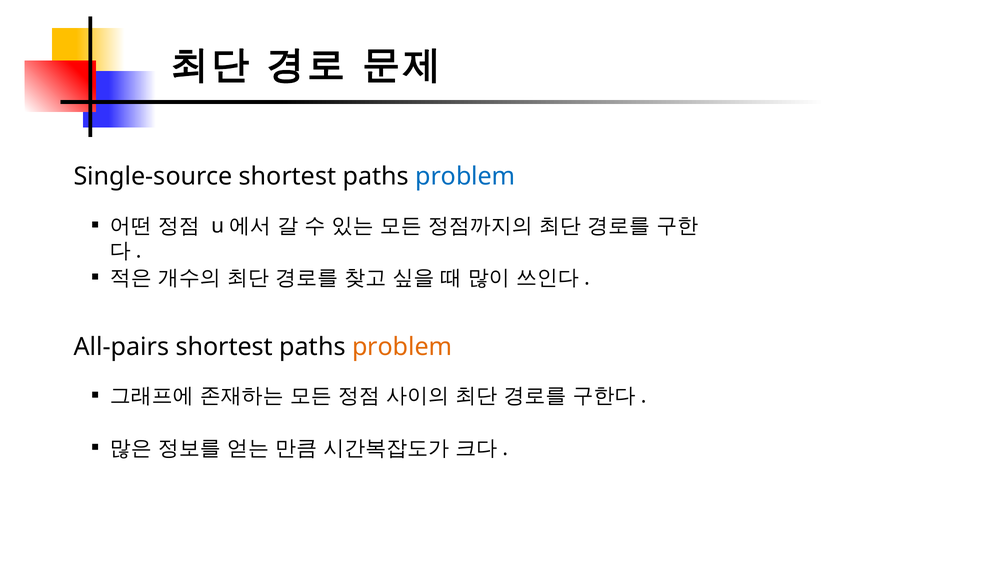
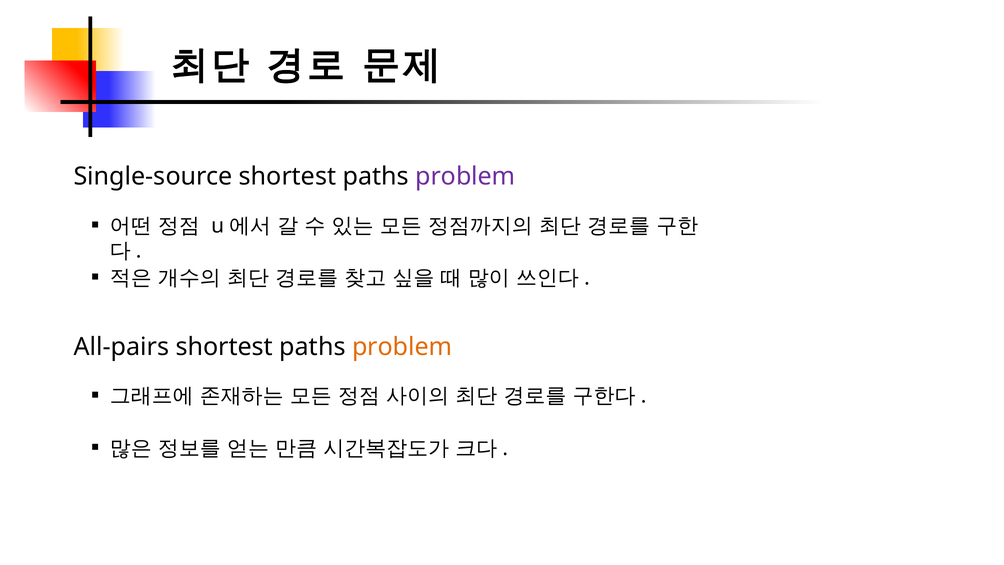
problem at (465, 176) colour: blue -> purple
